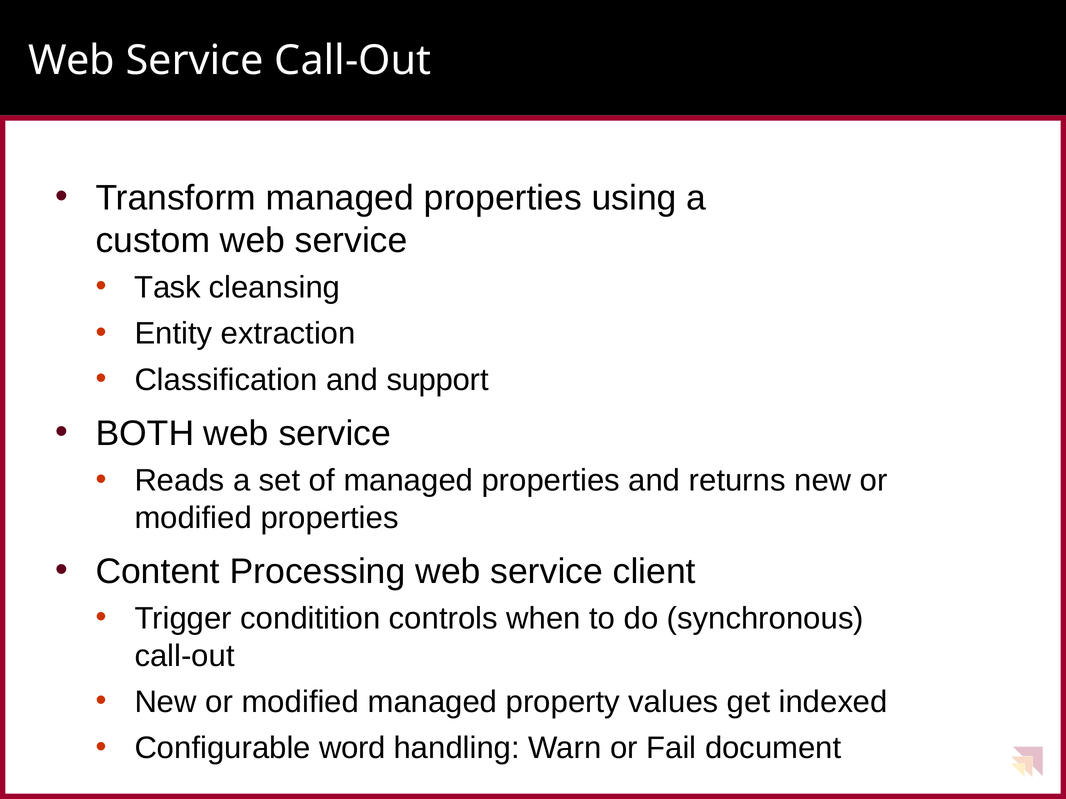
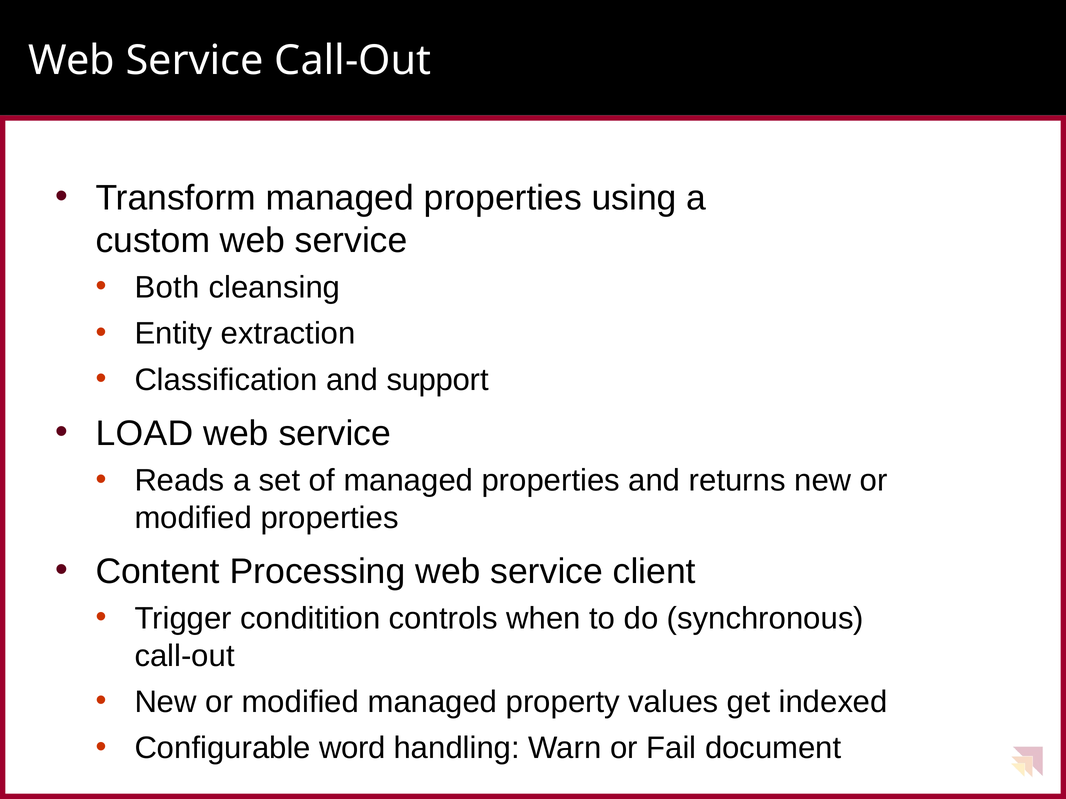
Task: Task -> Both
BOTH: BOTH -> LOAD
